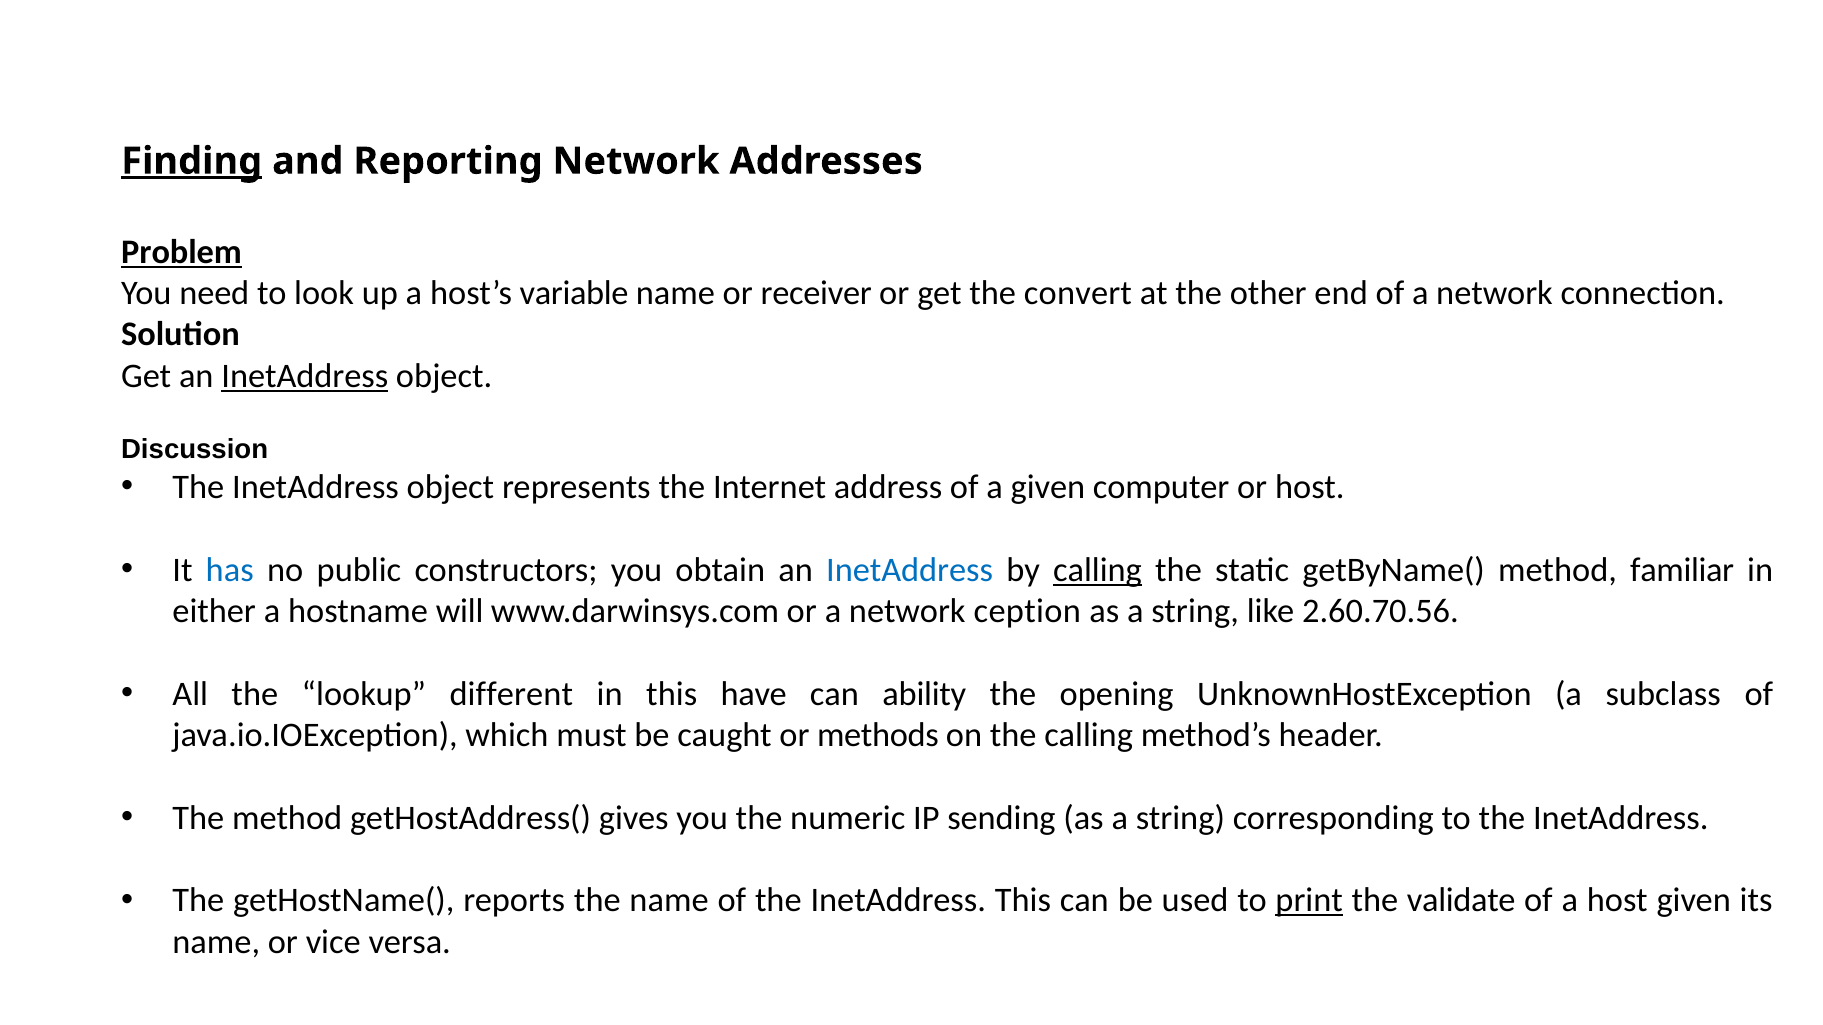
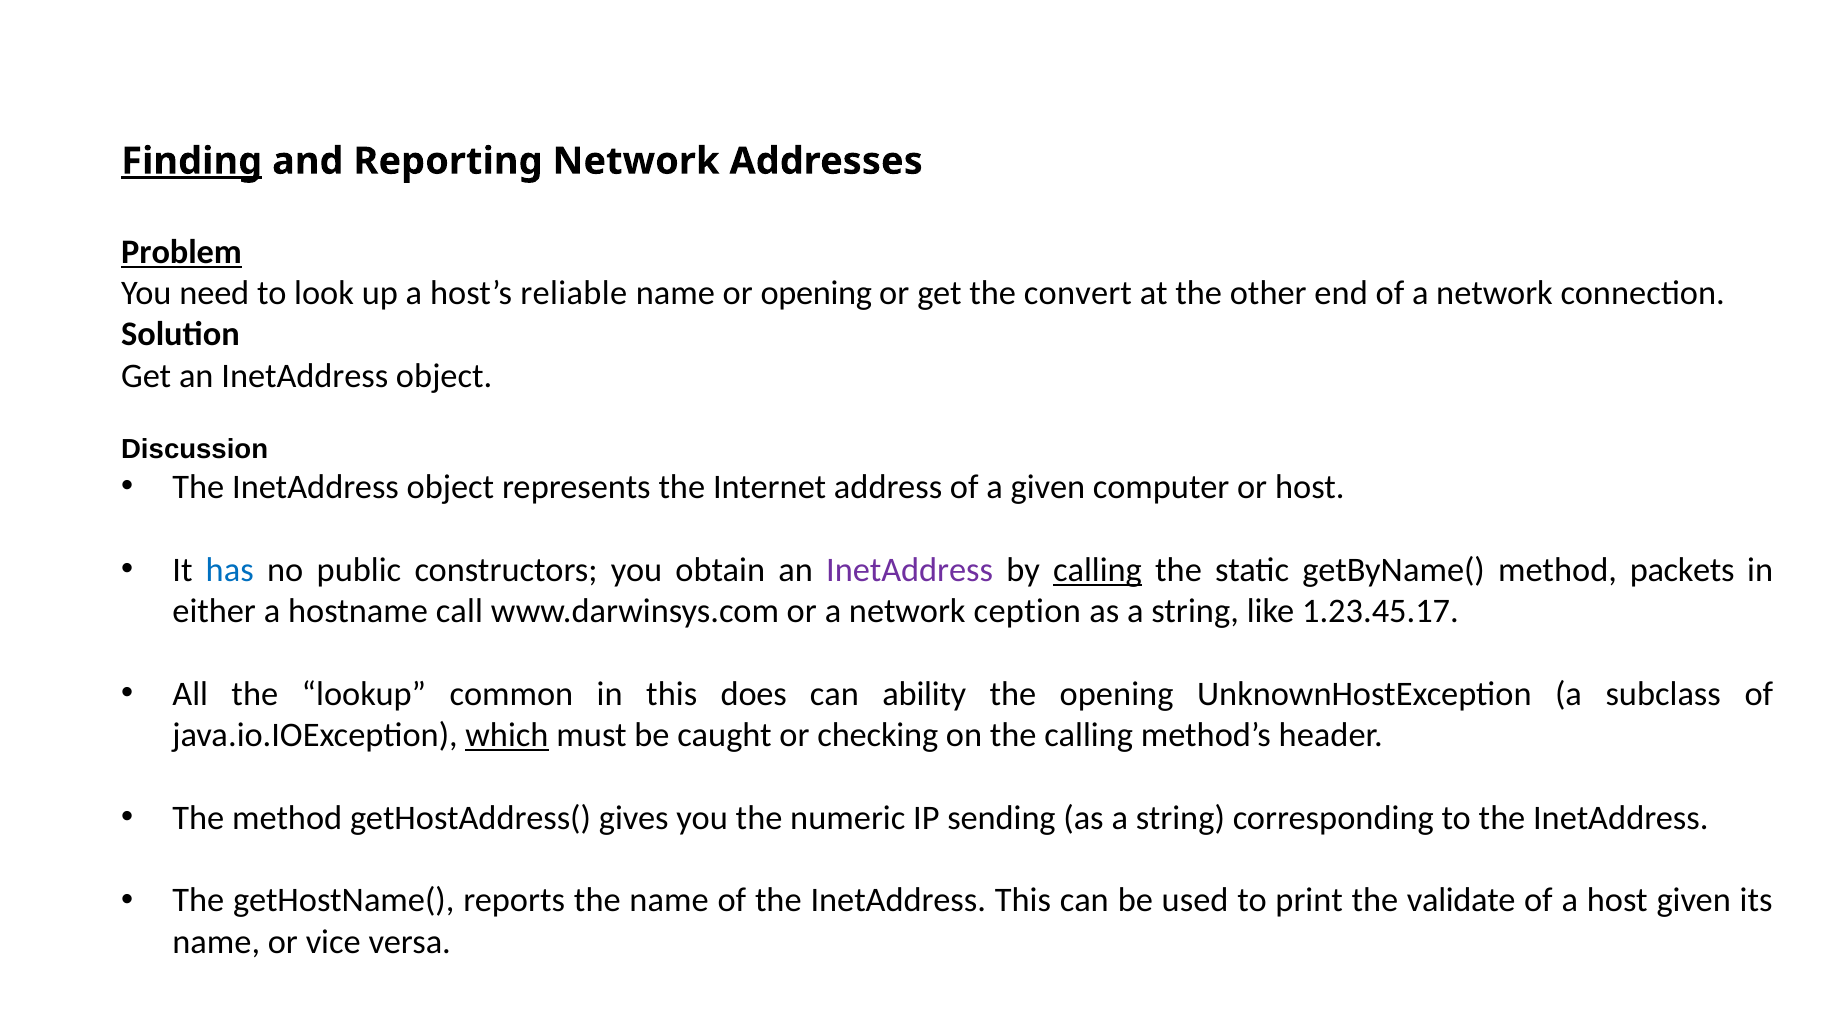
variable: variable -> reliable
or receiver: receiver -> opening
InetAddress at (305, 376) underline: present -> none
InetAddress at (910, 570) colour: blue -> purple
familiar: familiar -> packets
will: will -> call
2.60.70.56: 2.60.70.56 -> 1.23.45.17
different: different -> common
have: have -> does
which underline: none -> present
methods: methods -> checking
print underline: present -> none
